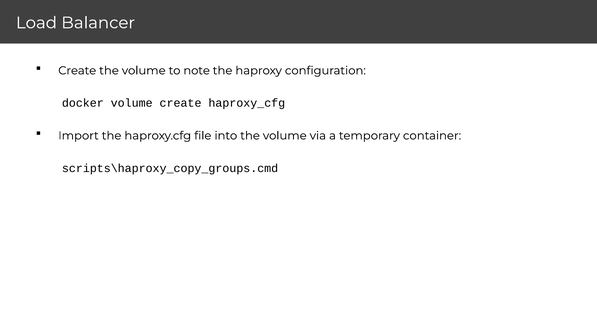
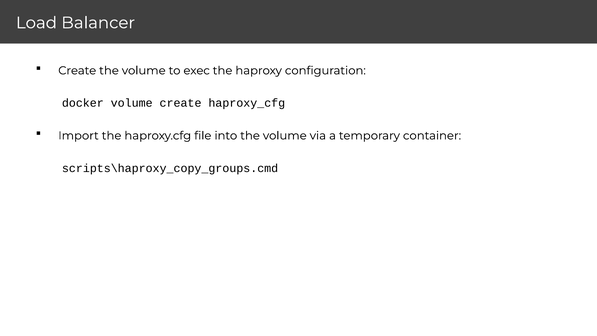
note: note -> exec
